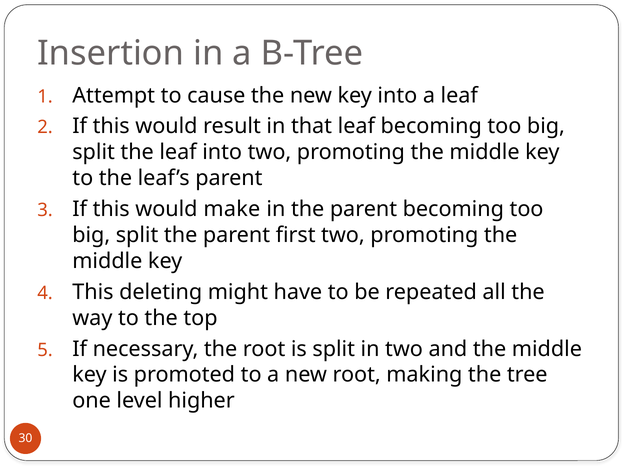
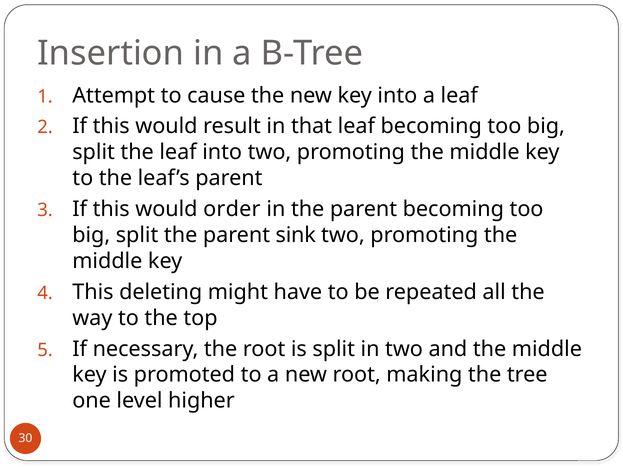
make: make -> order
first: first -> sink
